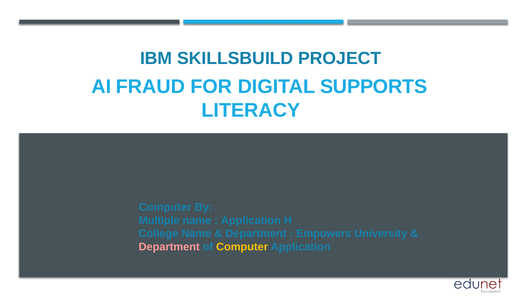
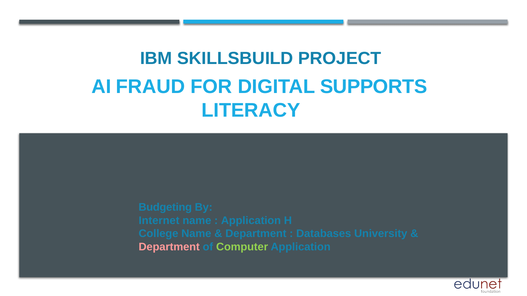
Computer at (165, 208): Computer -> Budgeting
Multiple: Multiple -> Internet
Empowers: Empowers -> Databases
Computer at (242, 247) colour: yellow -> light green
